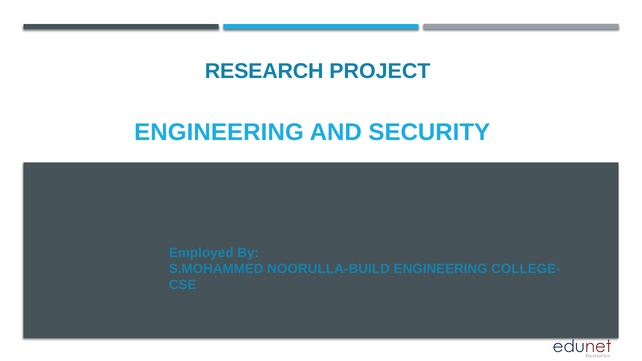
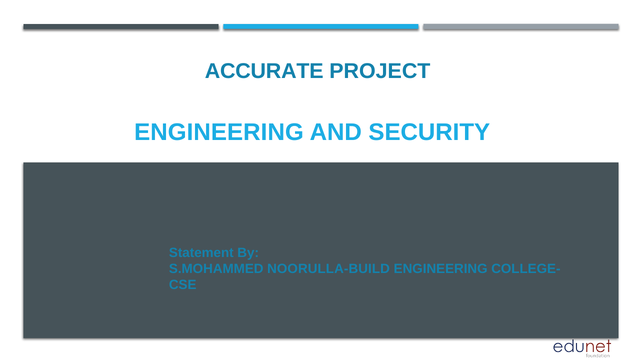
RESEARCH: RESEARCH -> ACCURATE
Employed: Employed -> Statement
